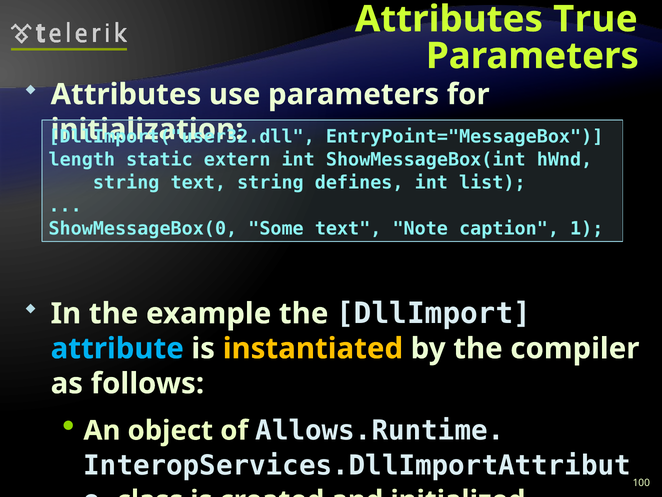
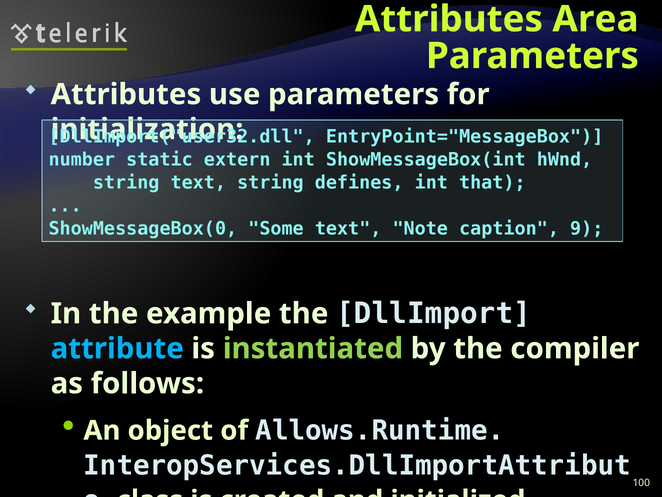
True: True -> Area
length: length -> number
list: list -> that
1: 1 -> 9
instantiated colour: yellow -> light green
